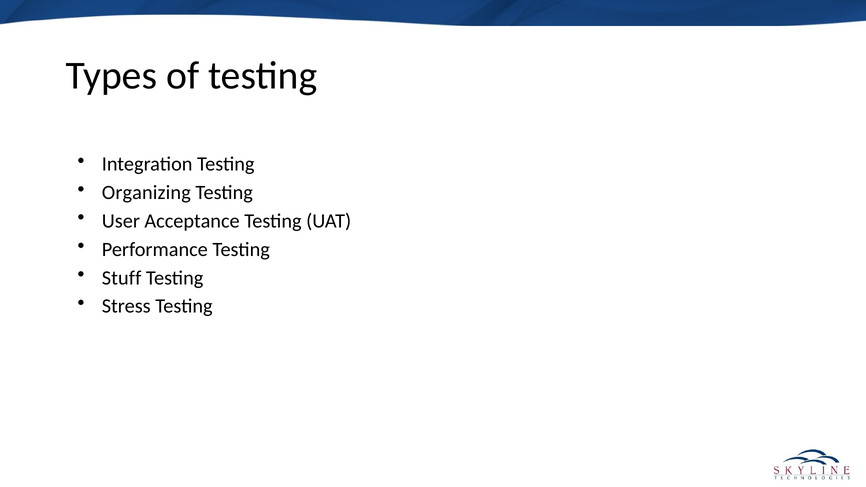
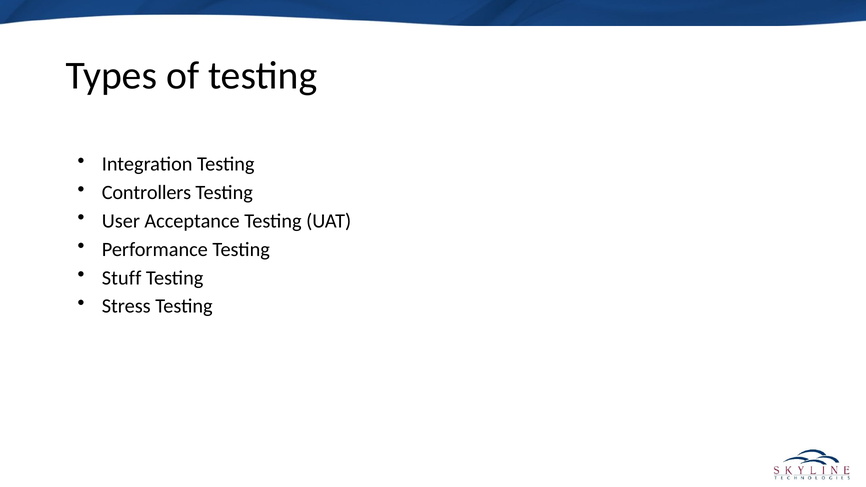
Organizing: Organizing -> Controllers
